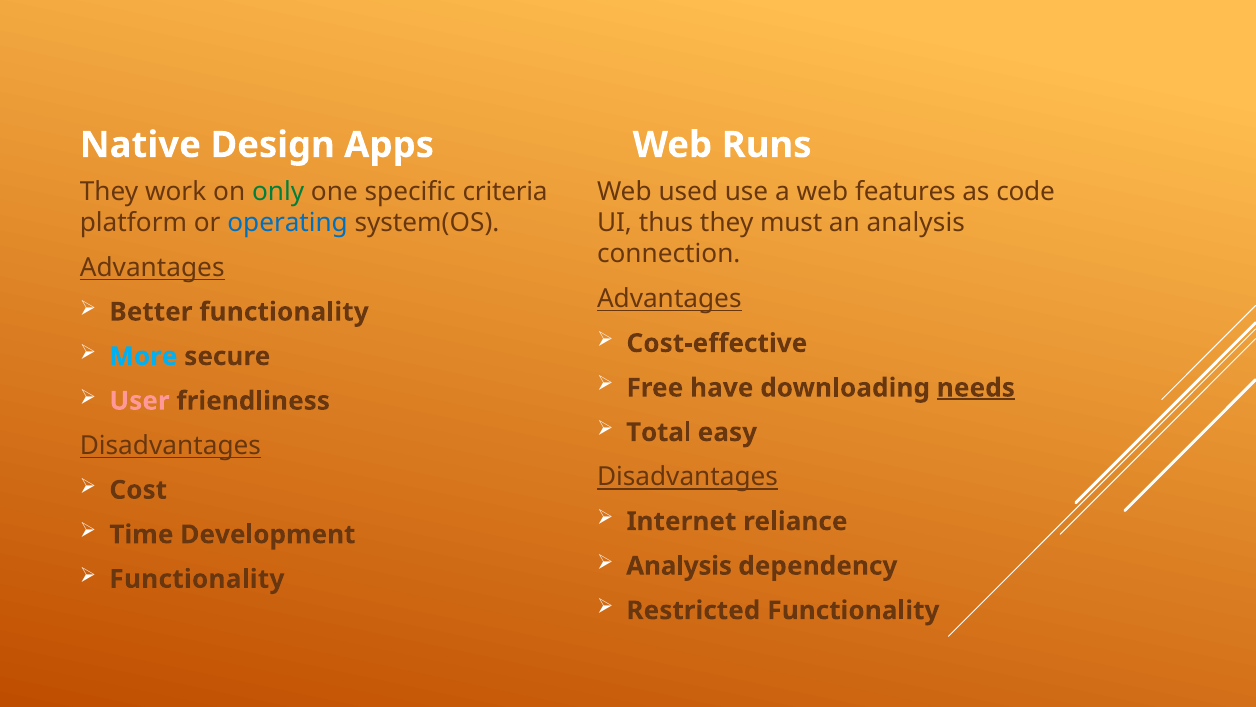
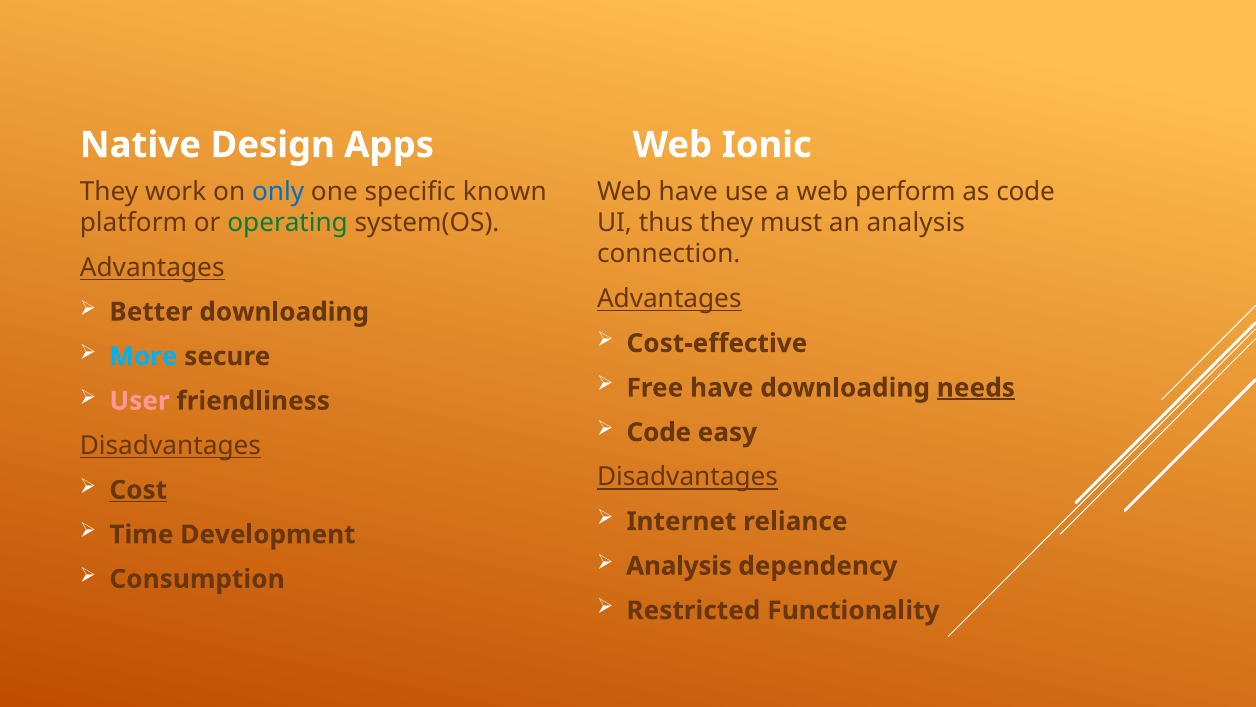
Runs: Runs -> Ionic
only colour: green -> blue
criteria: criteria -> known
Web used: used -> have
features: features -> perform
operating colour: blue -> green
Better functionality: functionality -> downloading
Total at (659, 432): Total -> Code
Cost underline: none -> present
Functionality at (197, 579): Functionality -> Consumption
